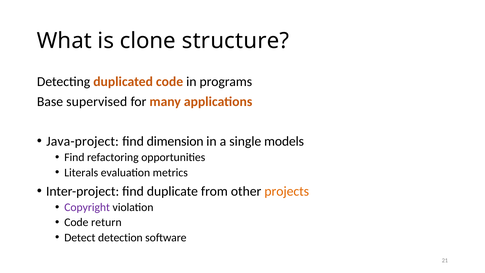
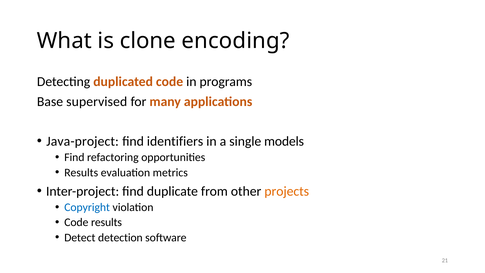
structure: structure -> encoding
dimension: dimension -> identifiers
Literals at (81, 172): Literals -> Results
Copyright colour: purple -> blue
Code return: return -> results
